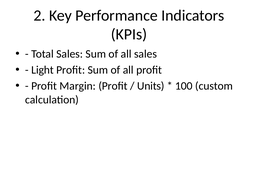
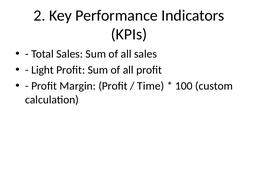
Units: Units -> Time
